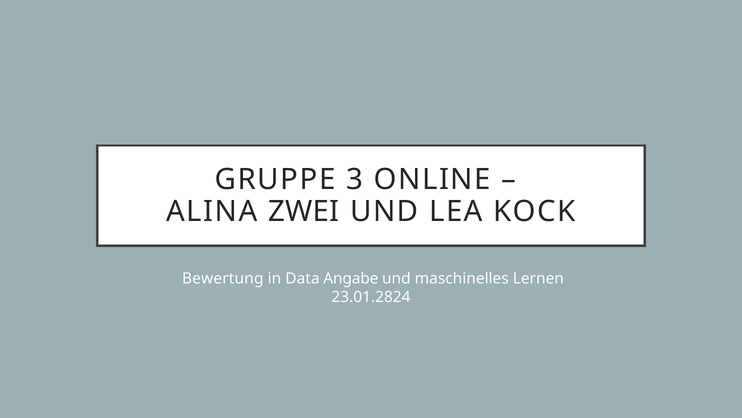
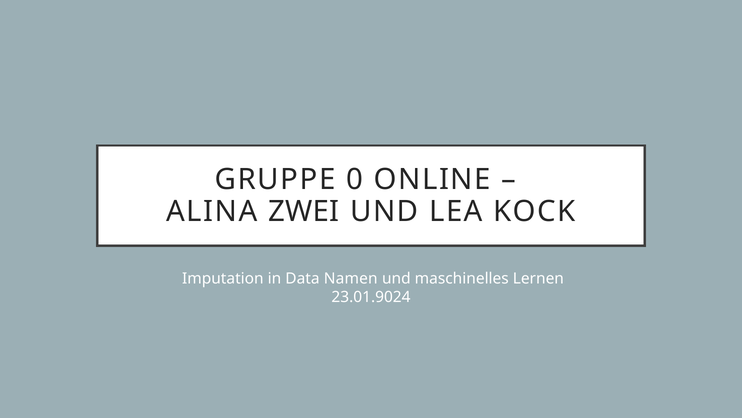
3: 3 -> 0
Bewertung: Bewertung -> Imputation
Angabe: Angabe -> Namen
23.01.2824: 23.01.2824 -> 23.01.9024
